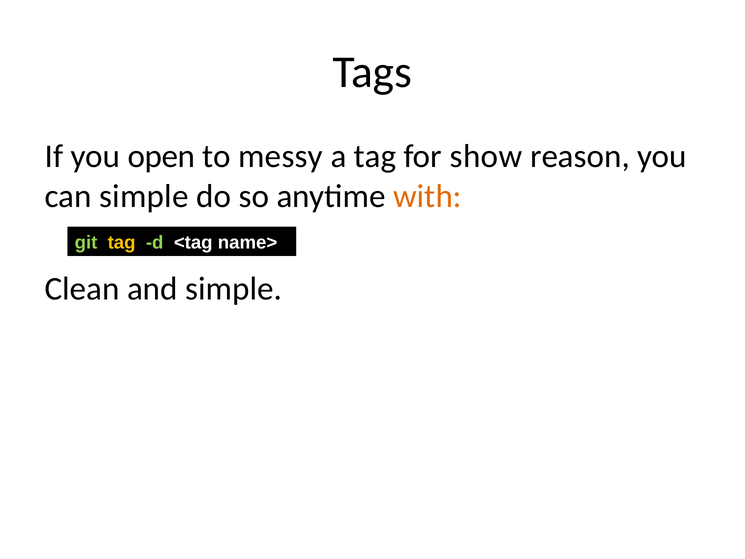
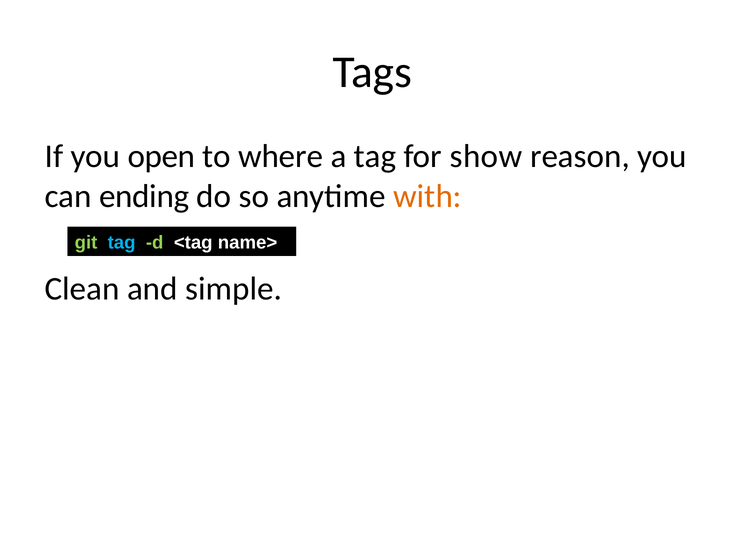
messy: messy -> where
can simple: simple -> ending
tag at (122, 243) colour: yellow -> light blue
